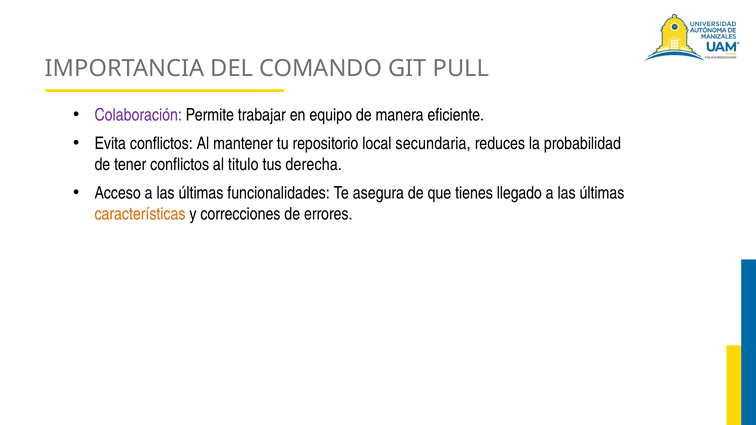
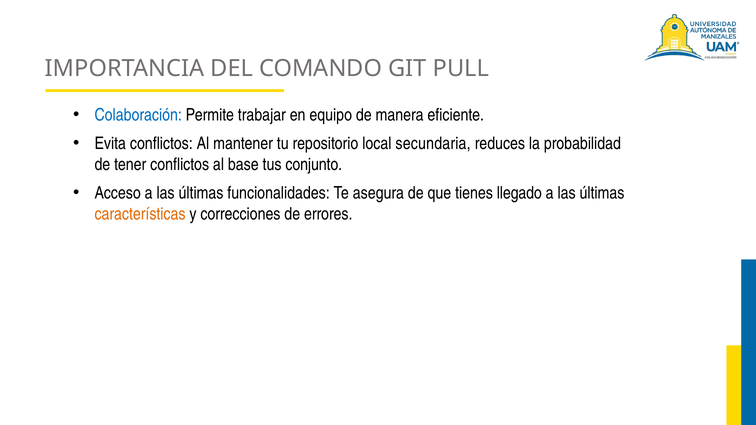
Colaboración colour: purple -> blue
titulo: titulo -> base
derecha: derecha -> conjunto
